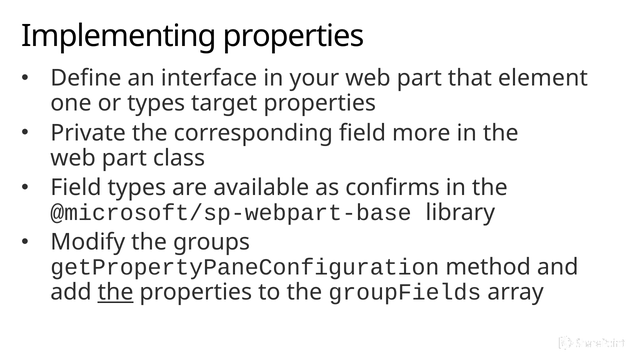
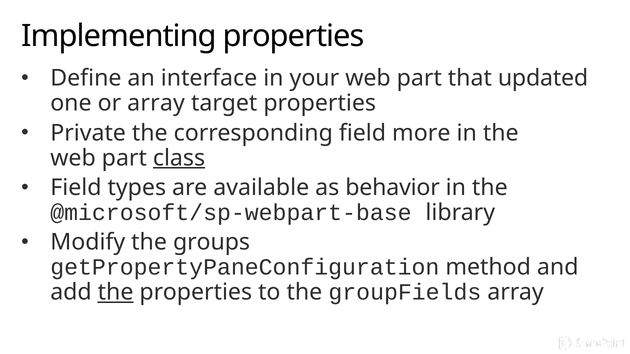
element: element -> updated
or types: types -> array
class underline: none -> present
confirms: confirms -> behavior
